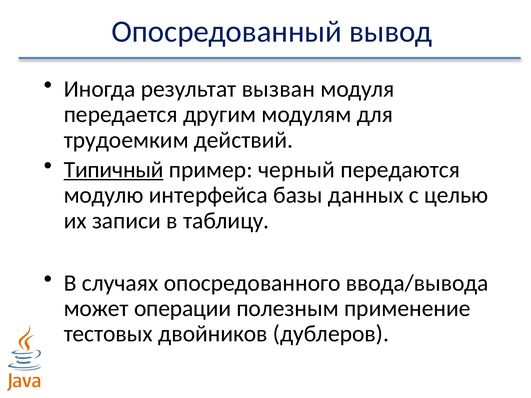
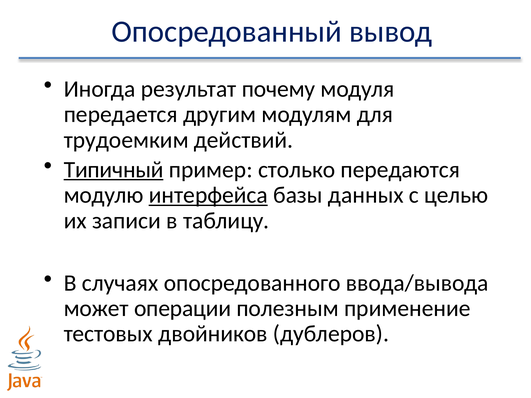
вызван: вызван -> почему
черный: черный -> столько
интерфейса underline: none -> present
